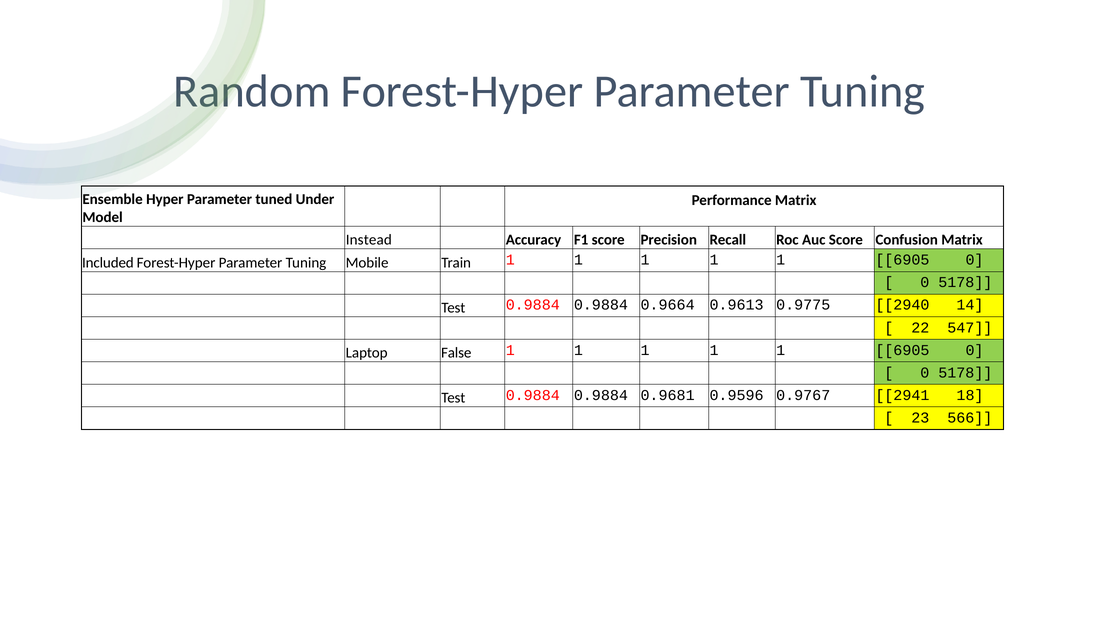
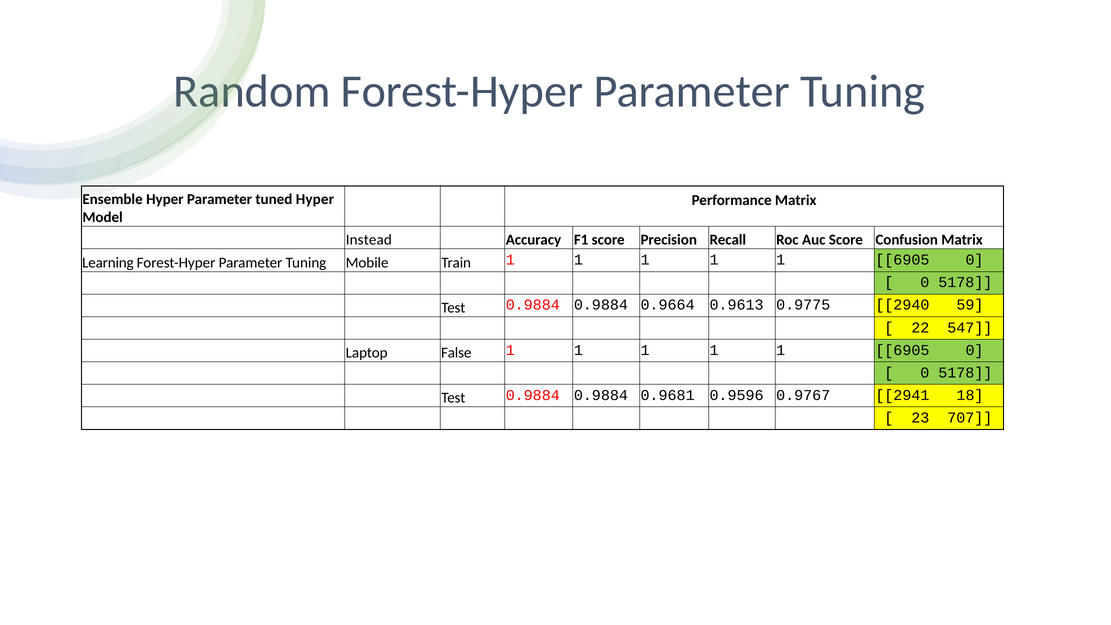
tuned Under: Under -> Hyper
Included: Included -> Learning
14: 14 -> 59
566: 566 -> 707
